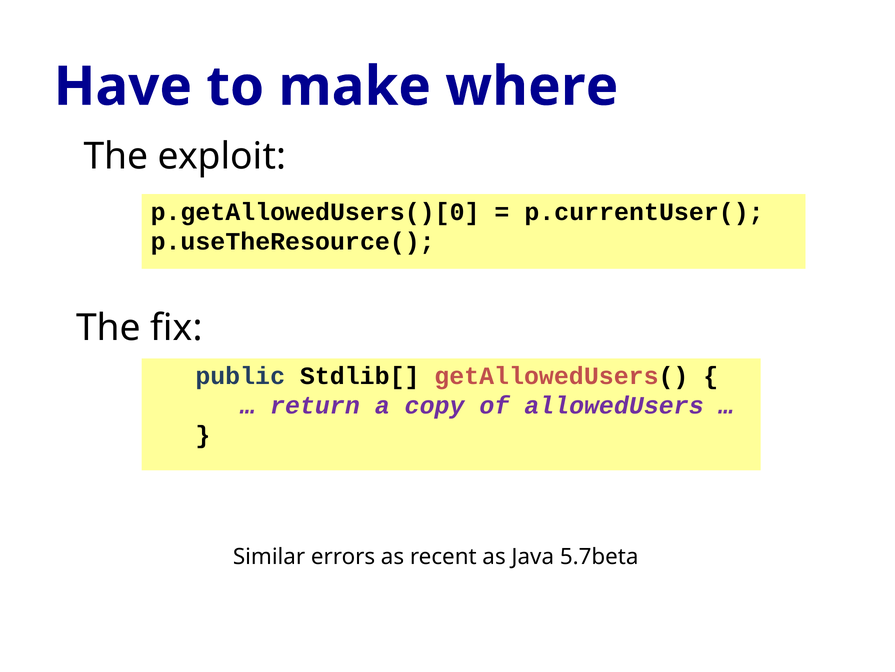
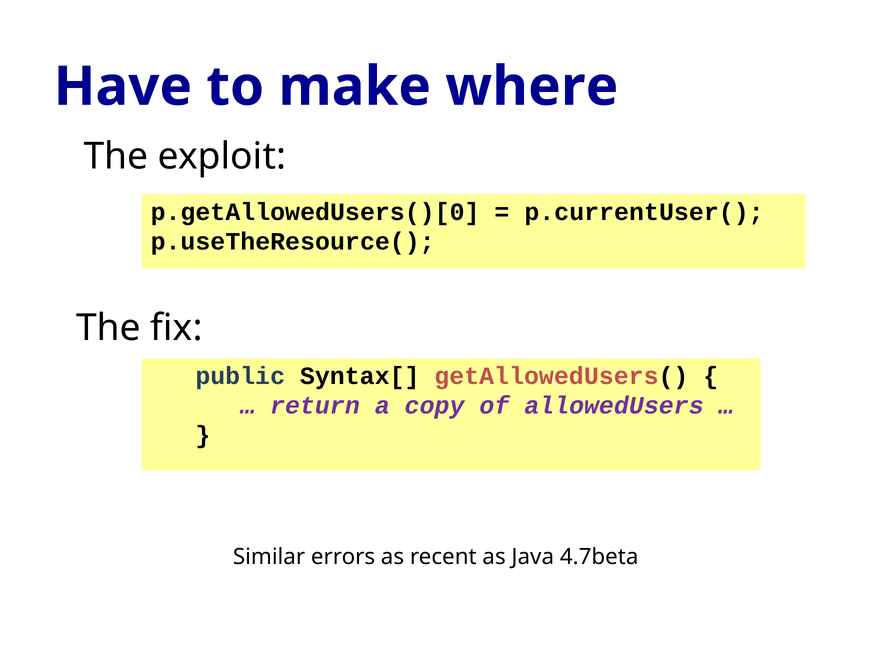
Stdlib[: Stdlib[ -> Syntax[
5.7beta: 5.7beta -> 4.7beta
